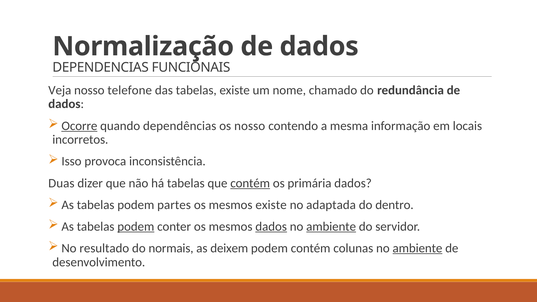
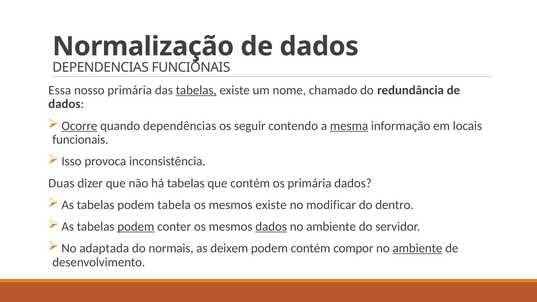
Veja: Veja -> Essa
nosso telefone: telefone -> primária
tabelas at (196, 90) underline: none -> present
os nosso: nosso -> seguir
mesma underline: none -> present
incorretos at (80, 140): incorretos -> funcionais
contém at (250, 183) underline: present -> none
partes: partes -> tabela
adaptada: adaptada -> modificar
ambiente at (331, 227) underline: present -> none
resultado: resultado -> adaptada
colunas: colunas -> compor
